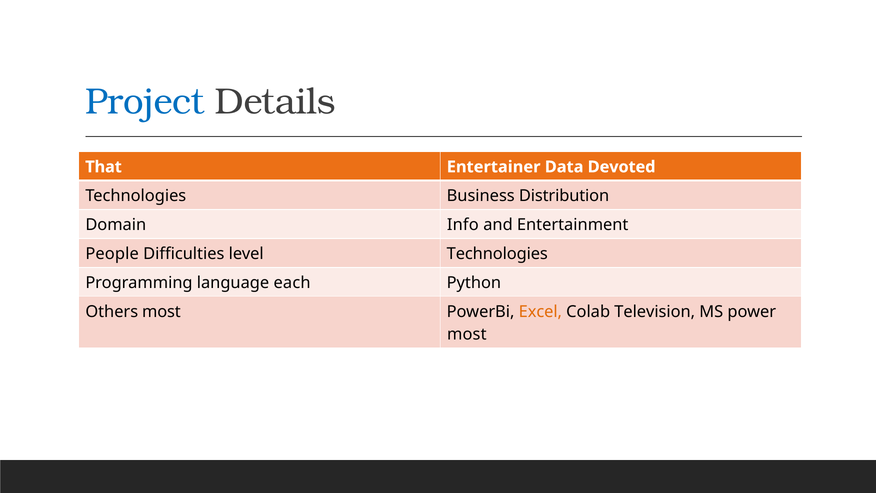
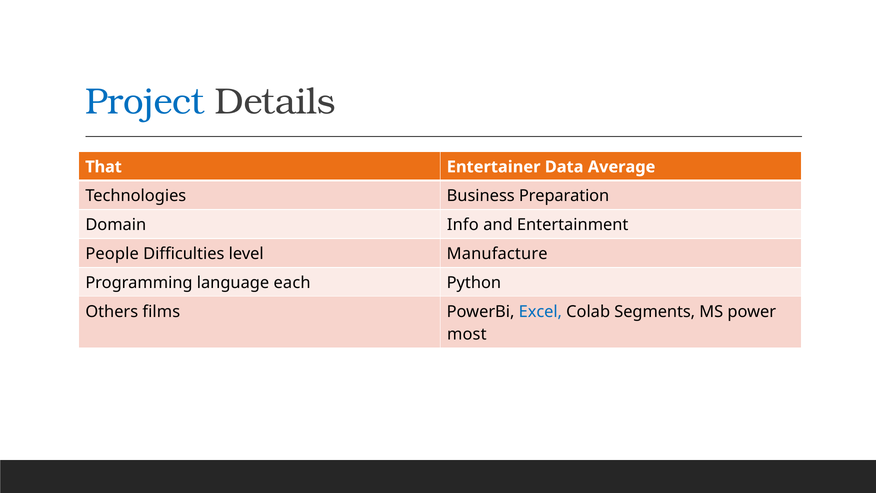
Devoted: Devoted -> Average
Distribution: Distribution -> Preparation
level Technologies: Technologies -> Manufacture
Others most: most -> films
Excel colour: orange -> blue
Television: Television -> Segments
